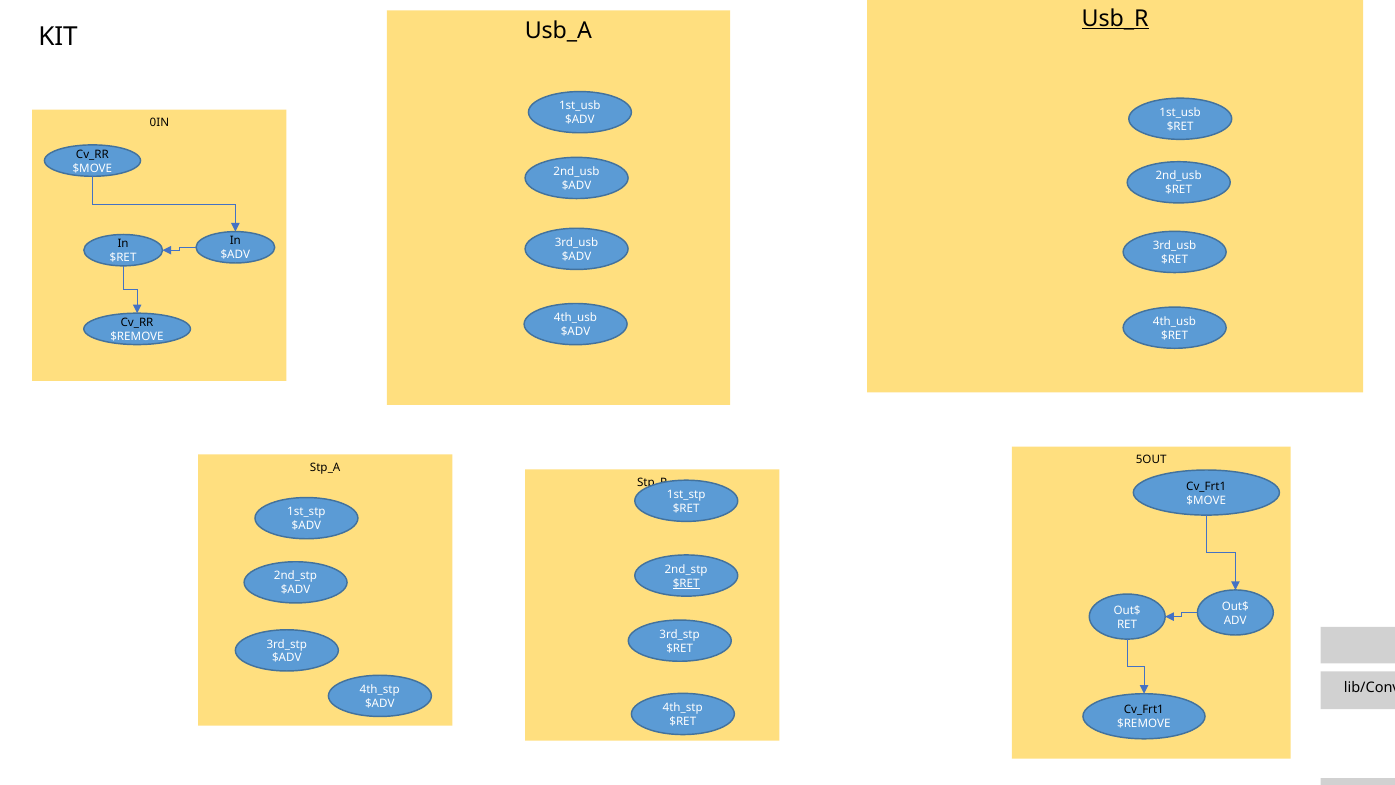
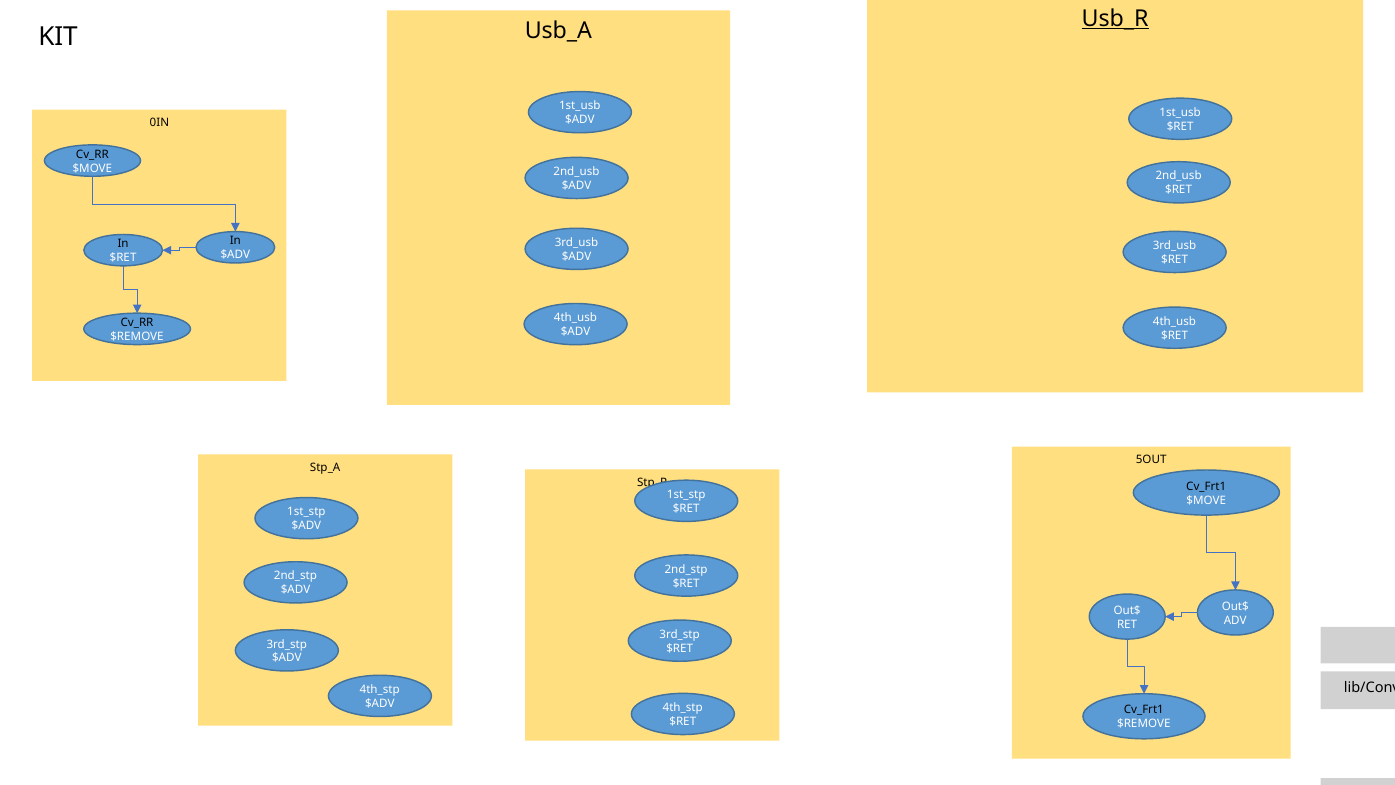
$RET at (686, 583) underline: present -> none
